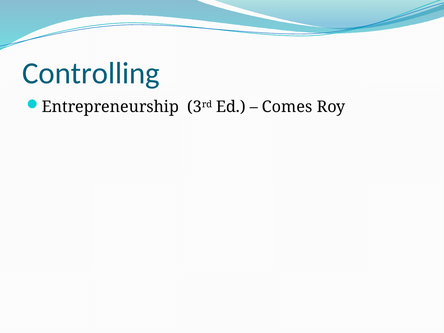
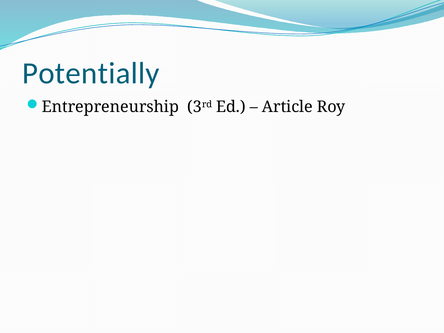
Controlling: Controlling -> Potentially
Comes: Comes -> Article
